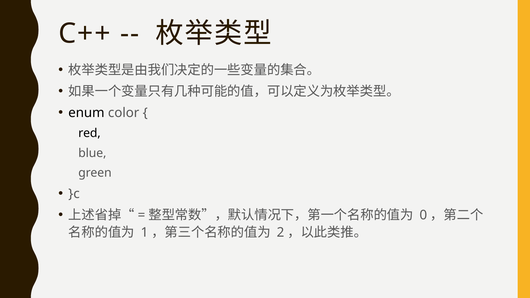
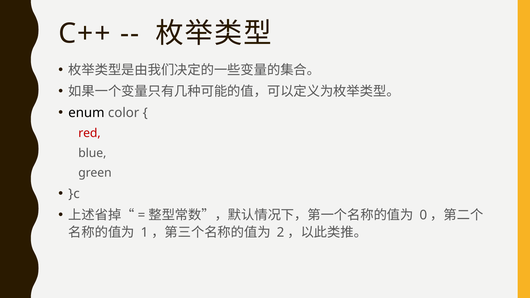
red colour: black -> red
